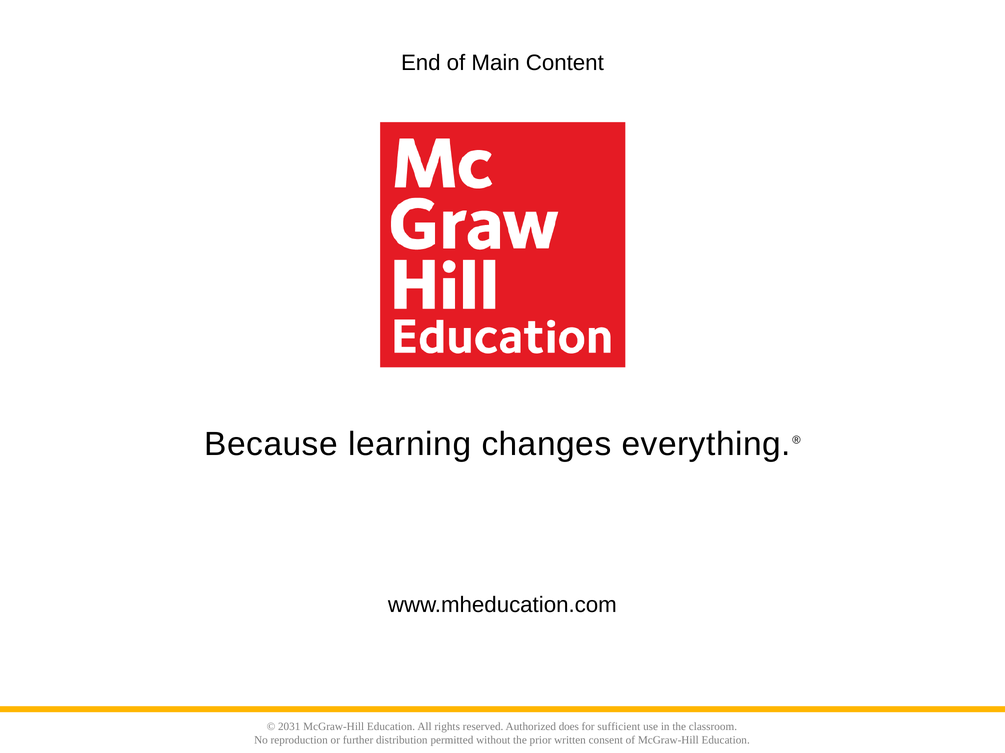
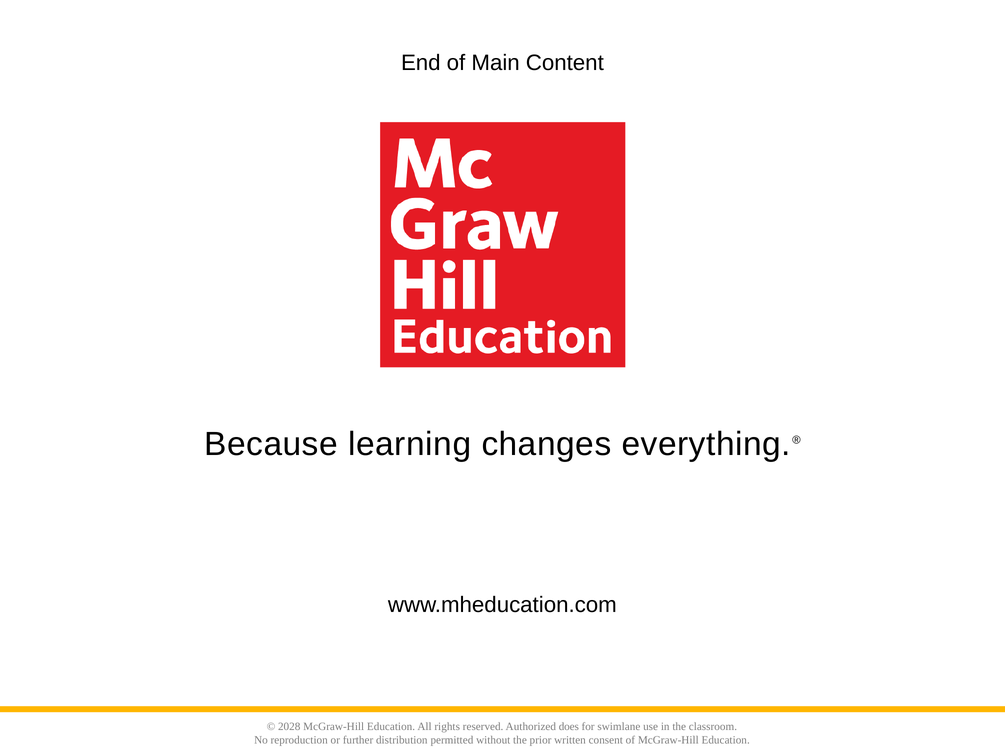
2031: 2031 -> 2028
sufficient: sufficient -> swimlane
